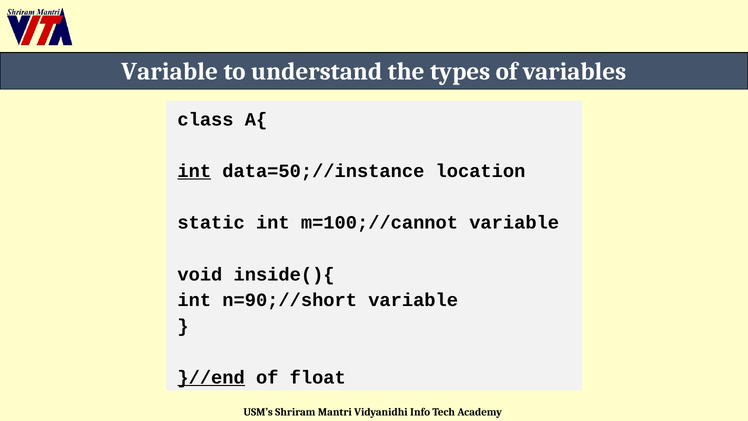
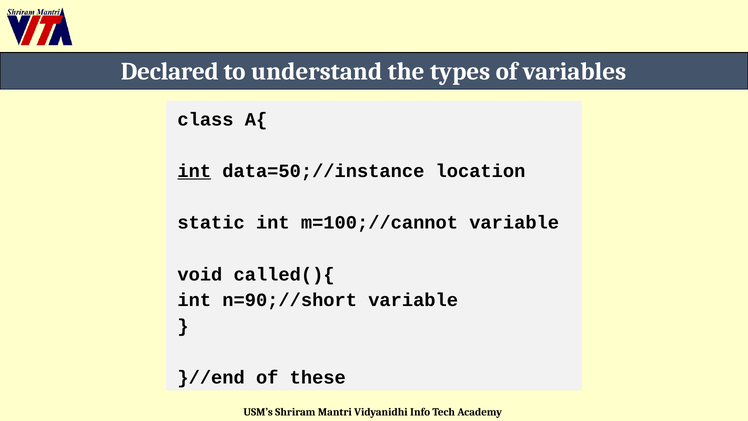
Variable at (170, 72): Variable -> Declared
inside(){: inside(){ -> called(){
}//end underline: present -> none
float: float -> these
